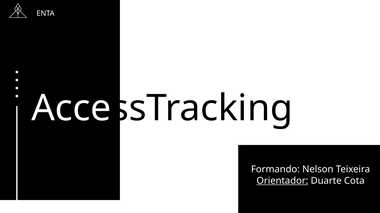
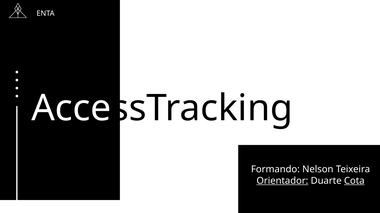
Cota underline: none -> present
